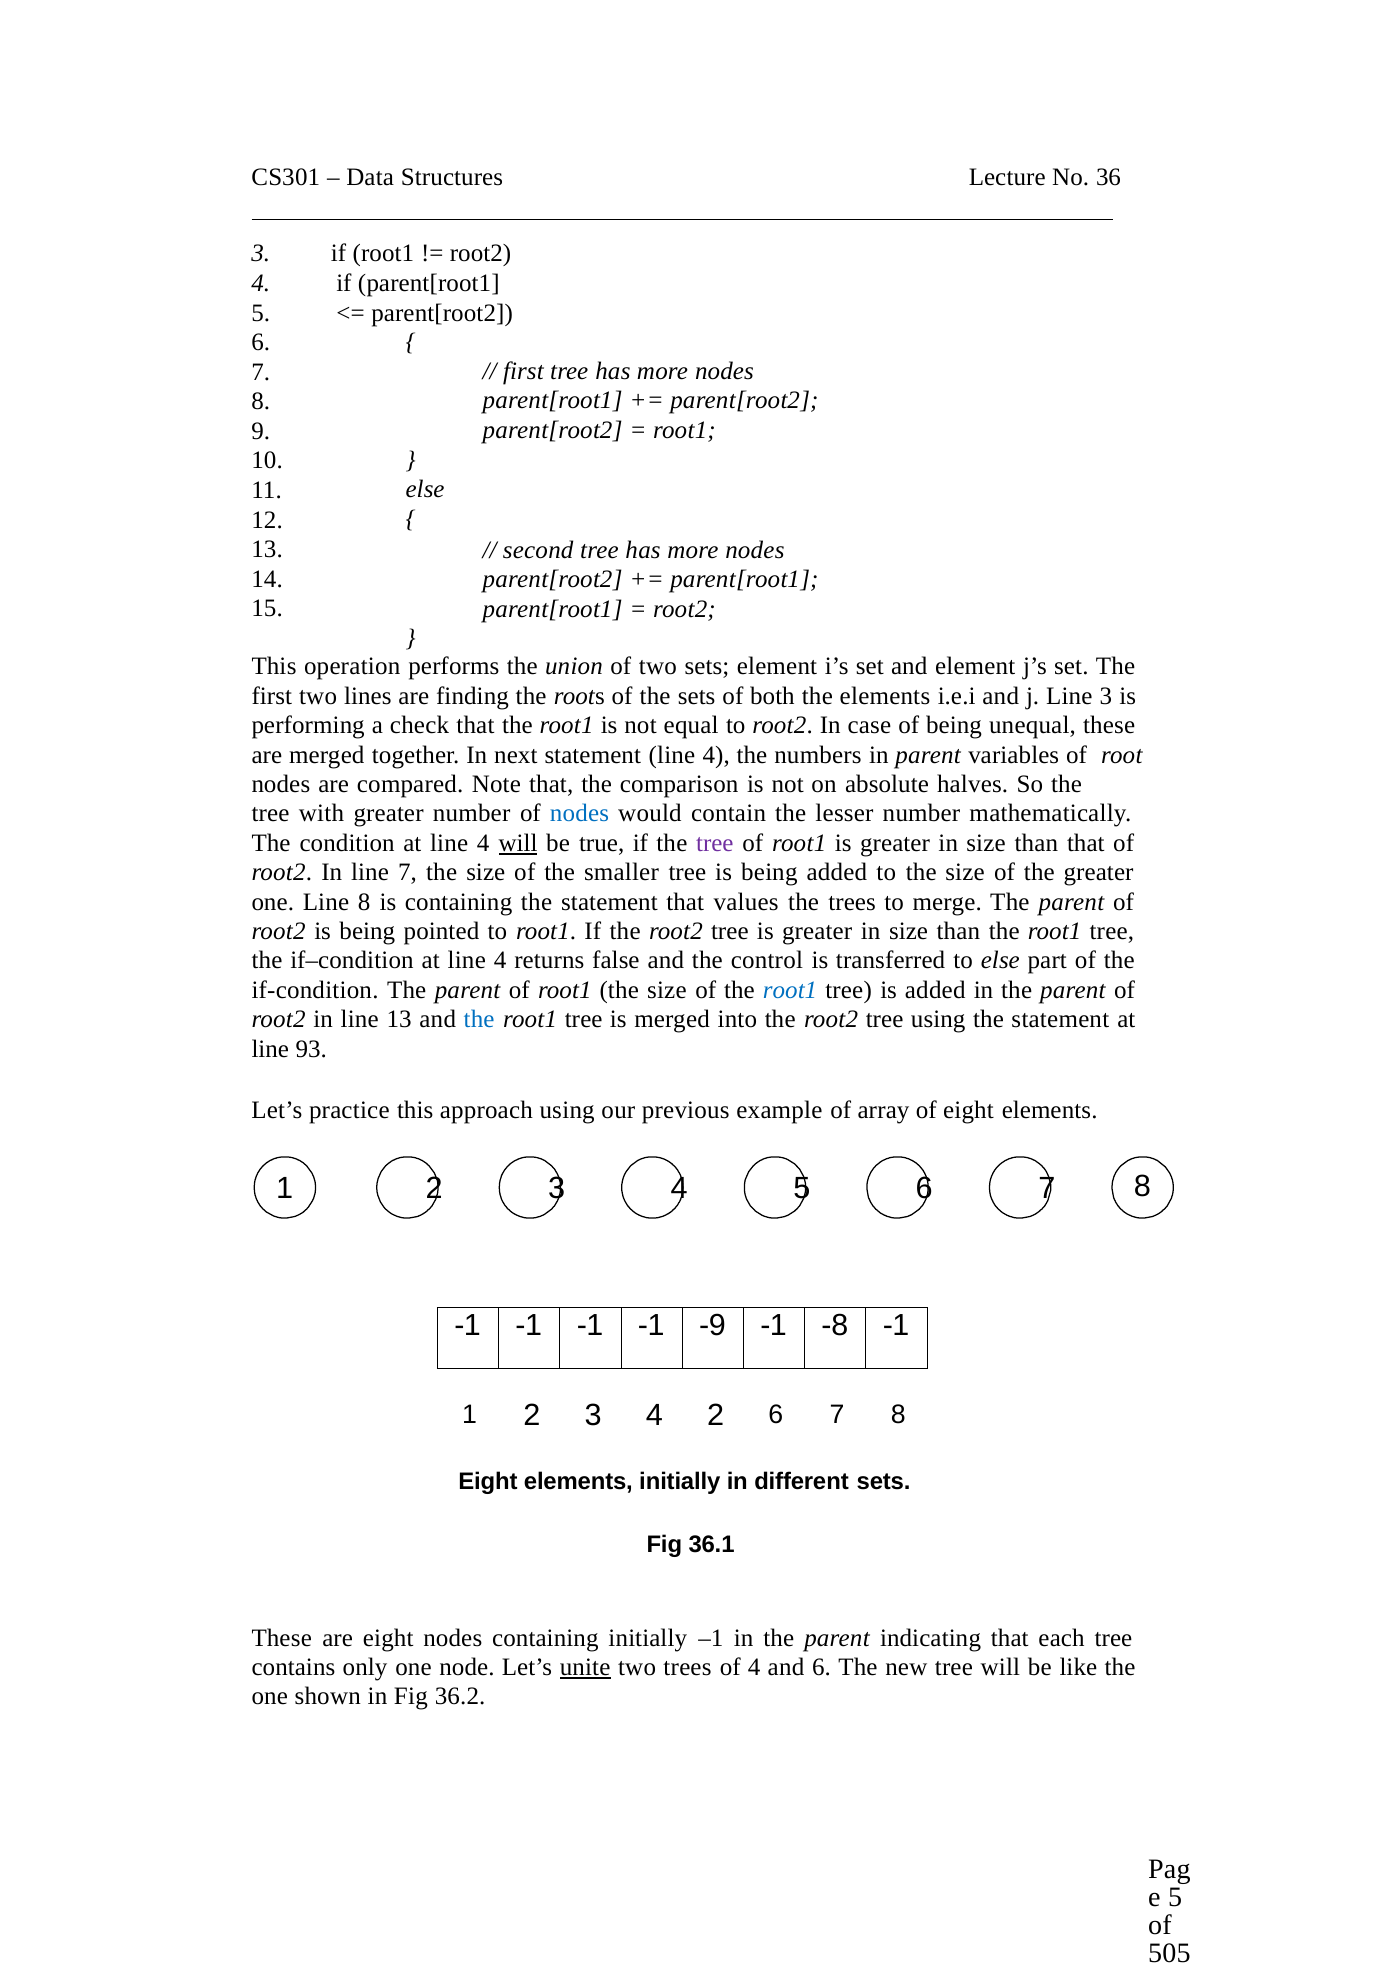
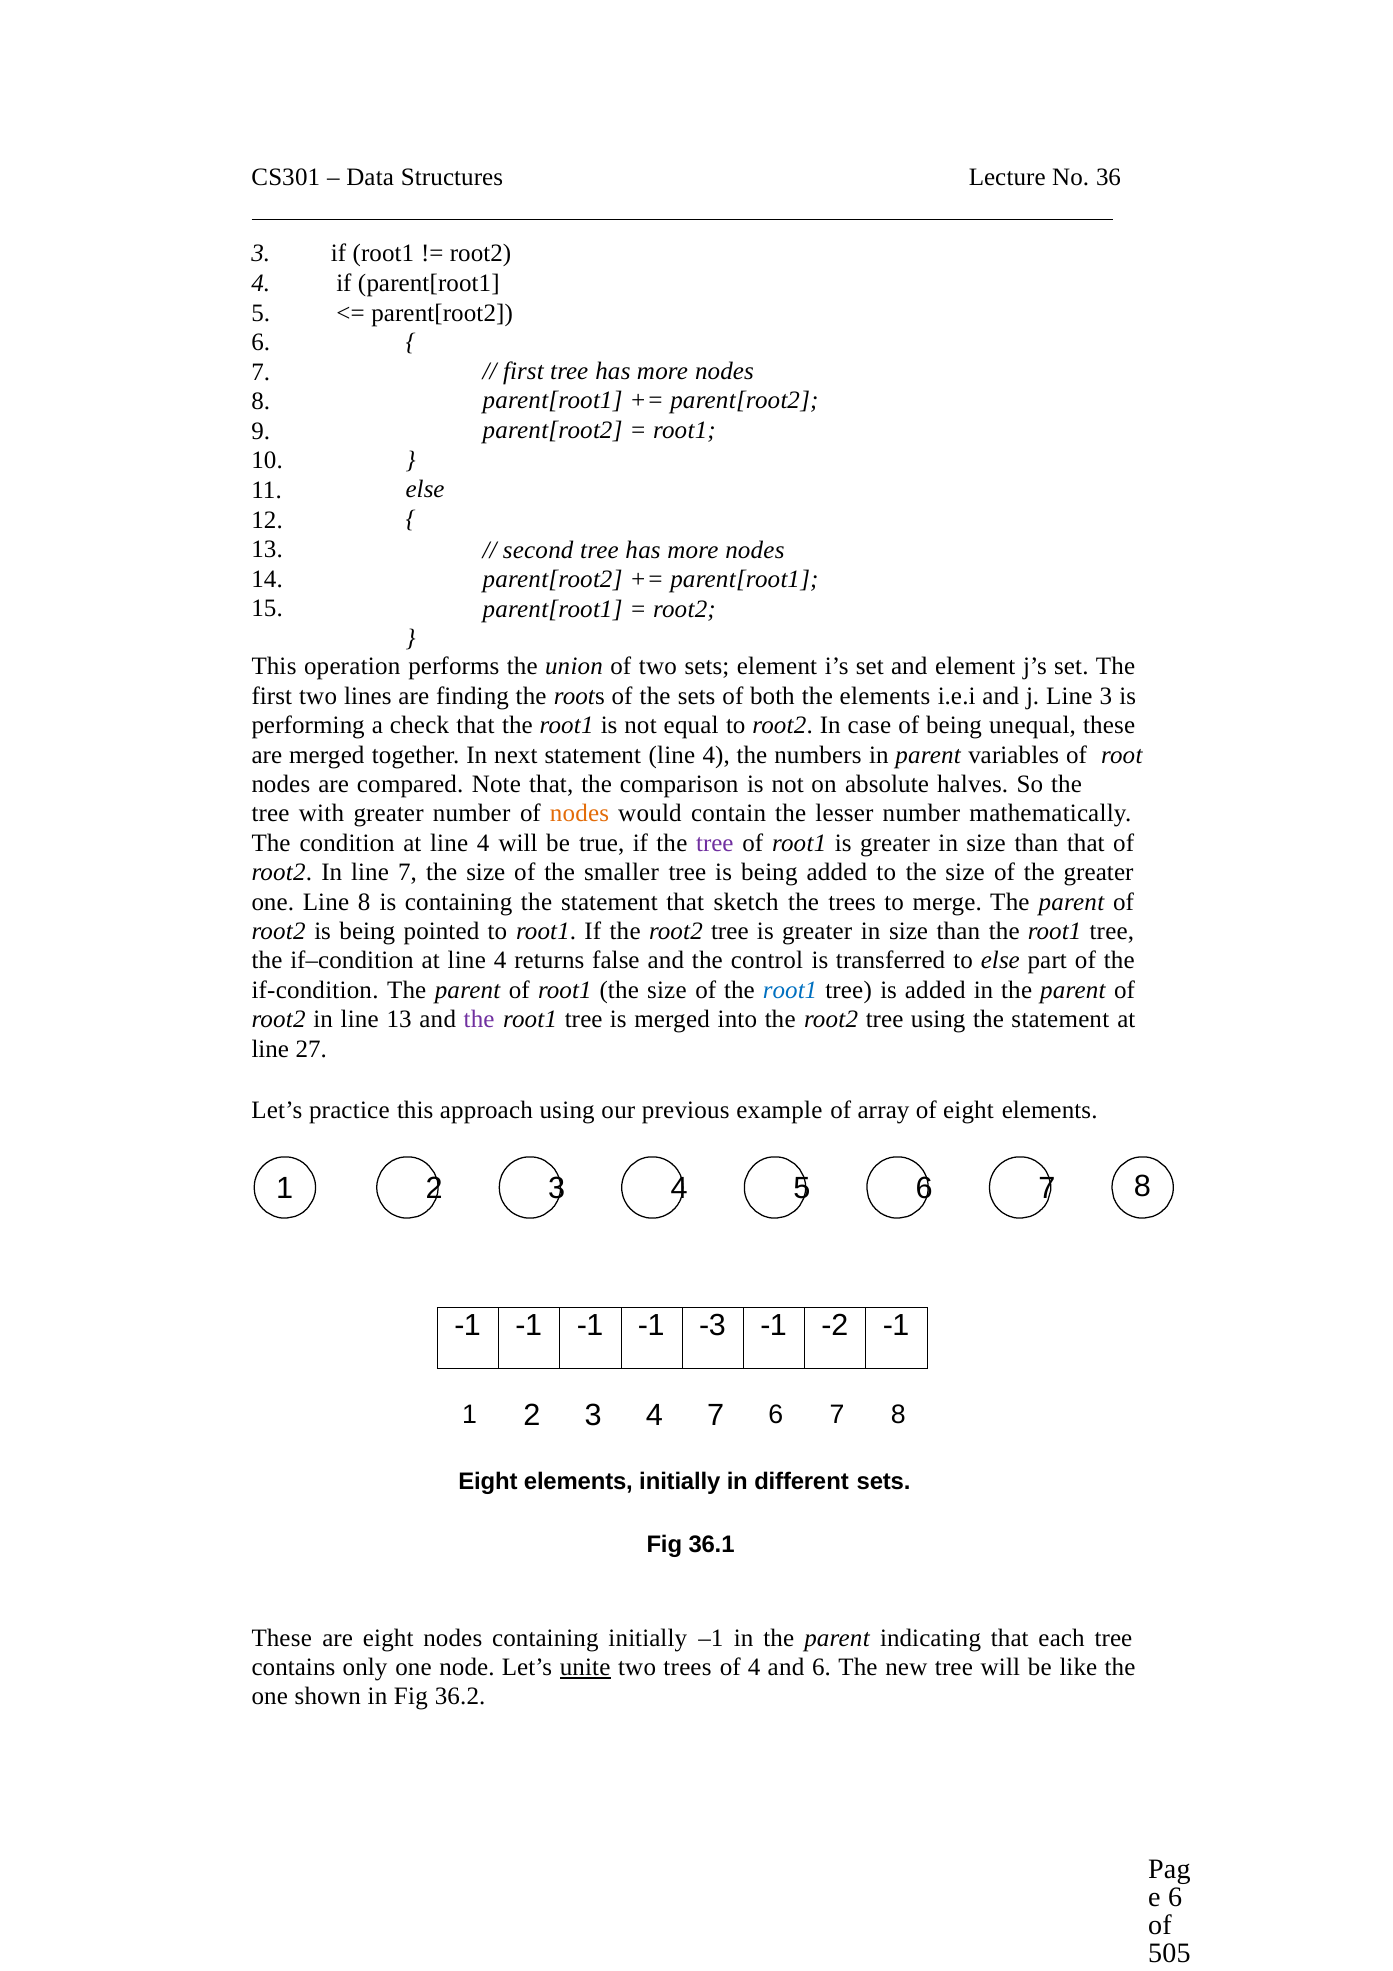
nodes at (579, 814) colour: blue -> orange
will at (518, 843) underline: present -> none
values: values -> sketch
the at (479, 1020) colour: blue -> purple
93: 93 -> 27
-9: -9 -> -3
-8: -8 -> -2
4 2: 2 -> 7
5 at (1175, 1897): 5 -> 6
